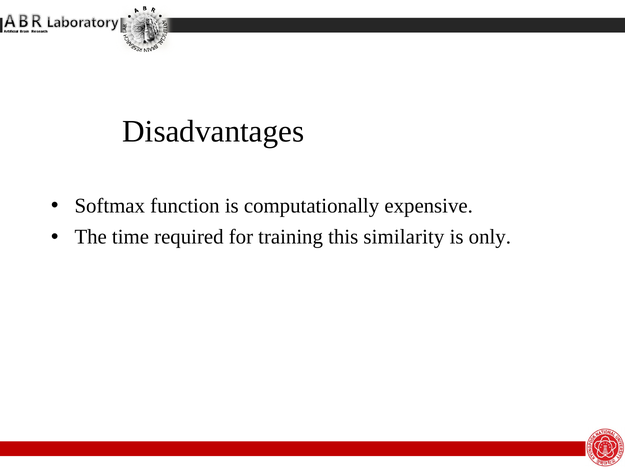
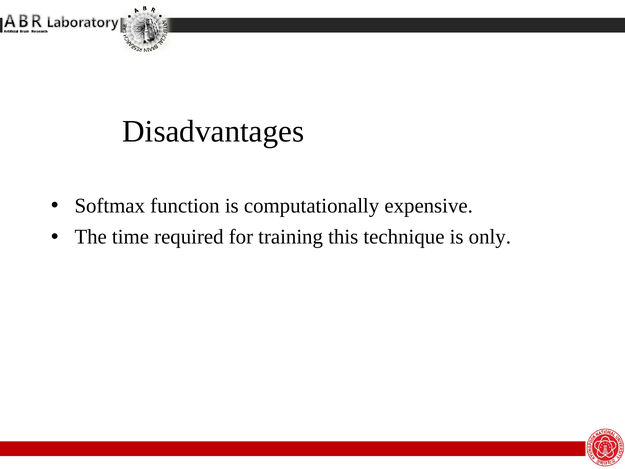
similarity: similarity -> technique
